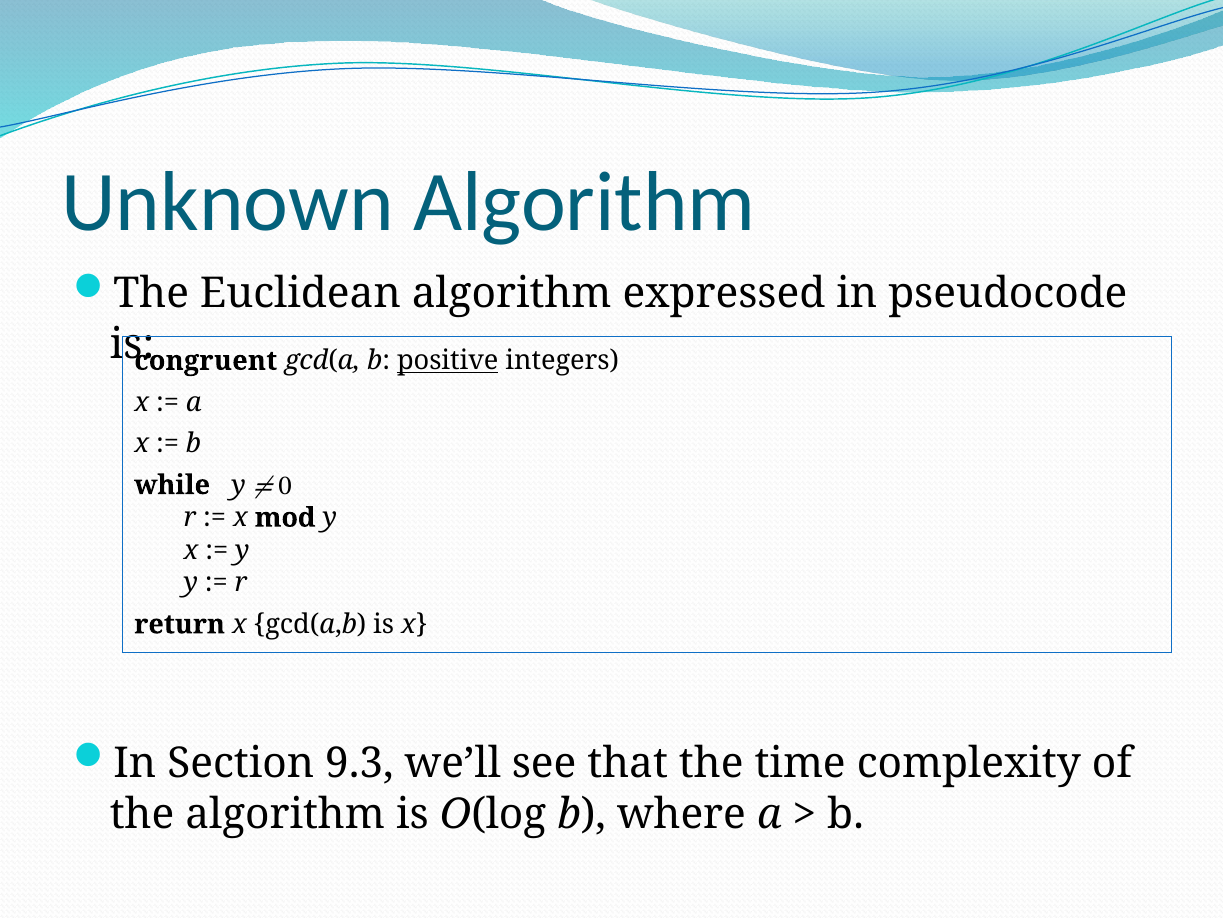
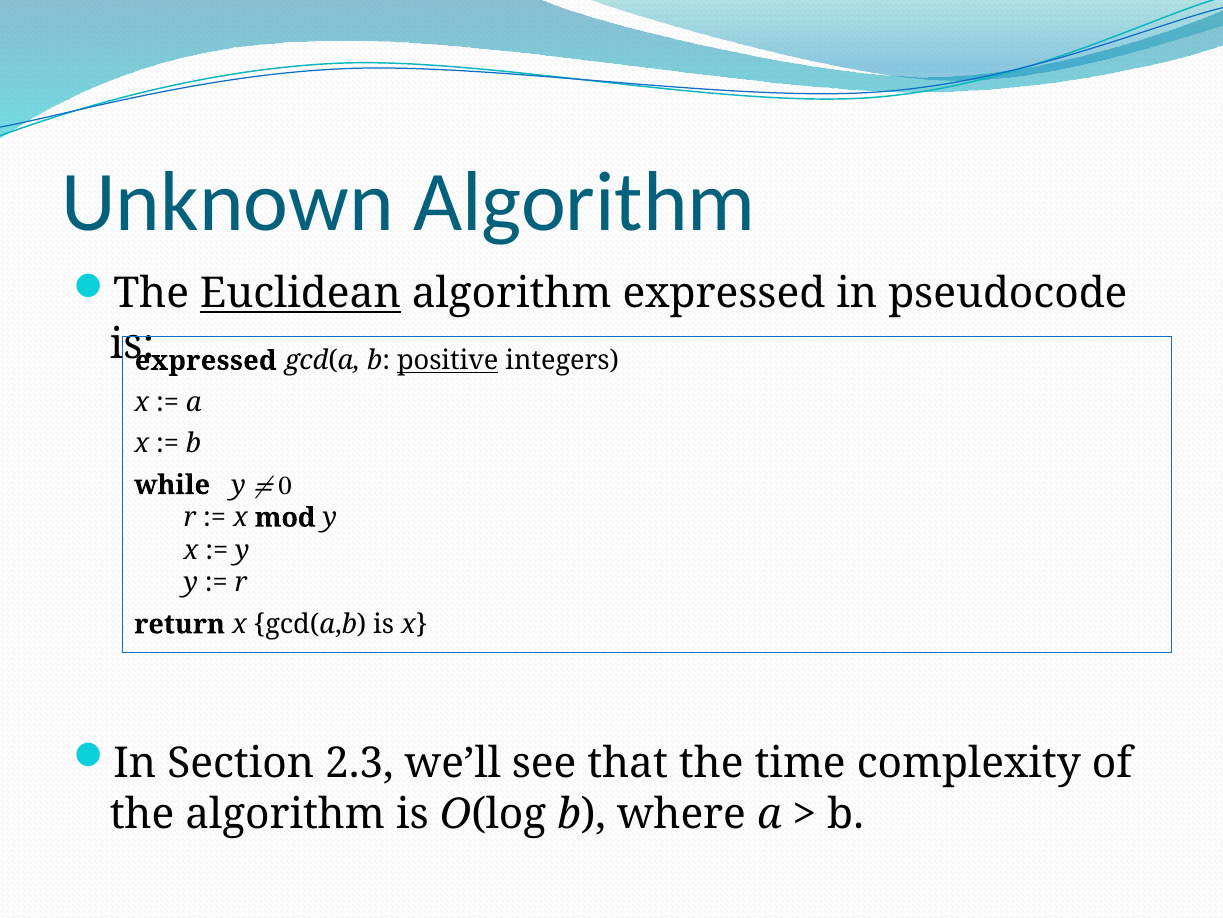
Euclidean underline: none -> present
congruent at (206, 360): congruent -> expressed
9.3: 9.3 -> 2.3
